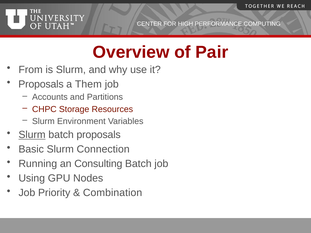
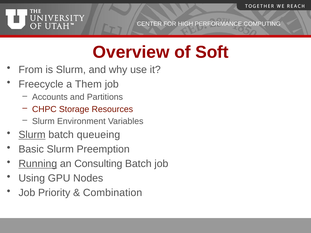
Pair: Pair -> Soft
Proposals at (41, 84): Proposals -> Freecycle
batch proposals: proposals -> queueing
Connection: Connection -> Preemption
Running underline: none -> present
